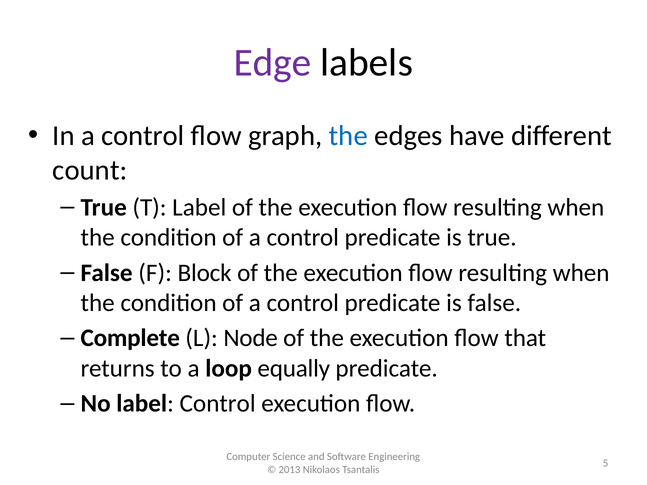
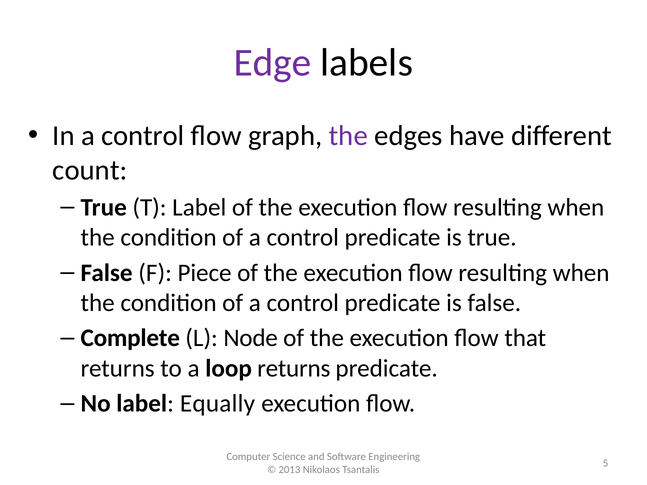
the at (348, 136) colour: blue -> purple
Block: Block -> Piece
loop equally: equally -> returns
label Control: Control -> Equally
